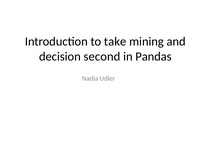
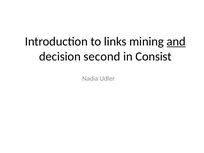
take: take -> links
and underline: none -> present
Pandas: Pandas -> Consist
